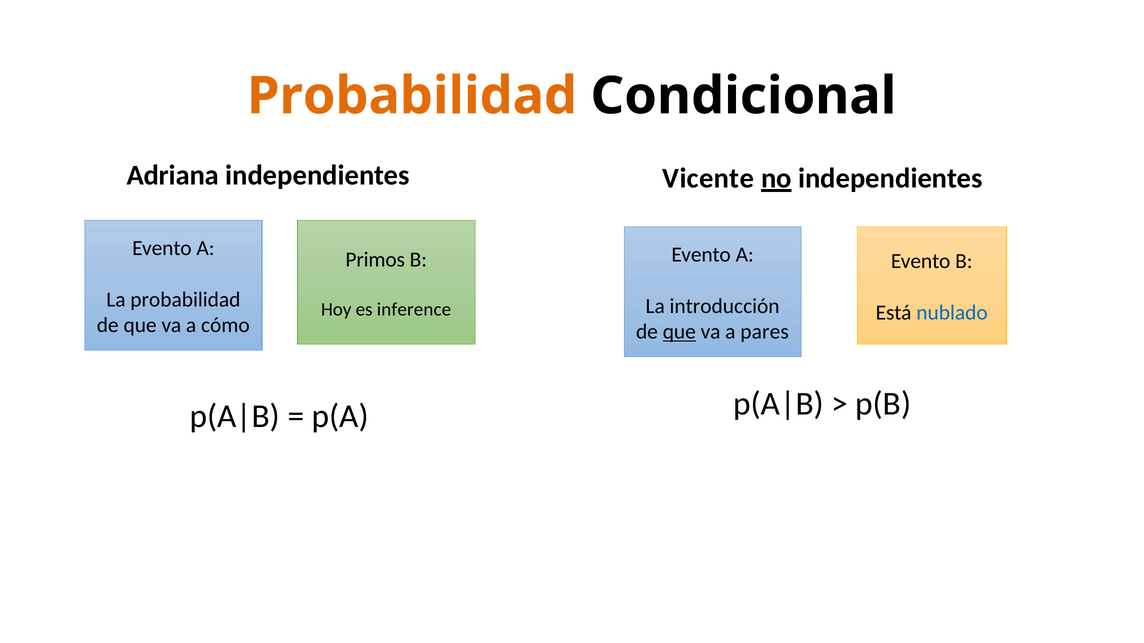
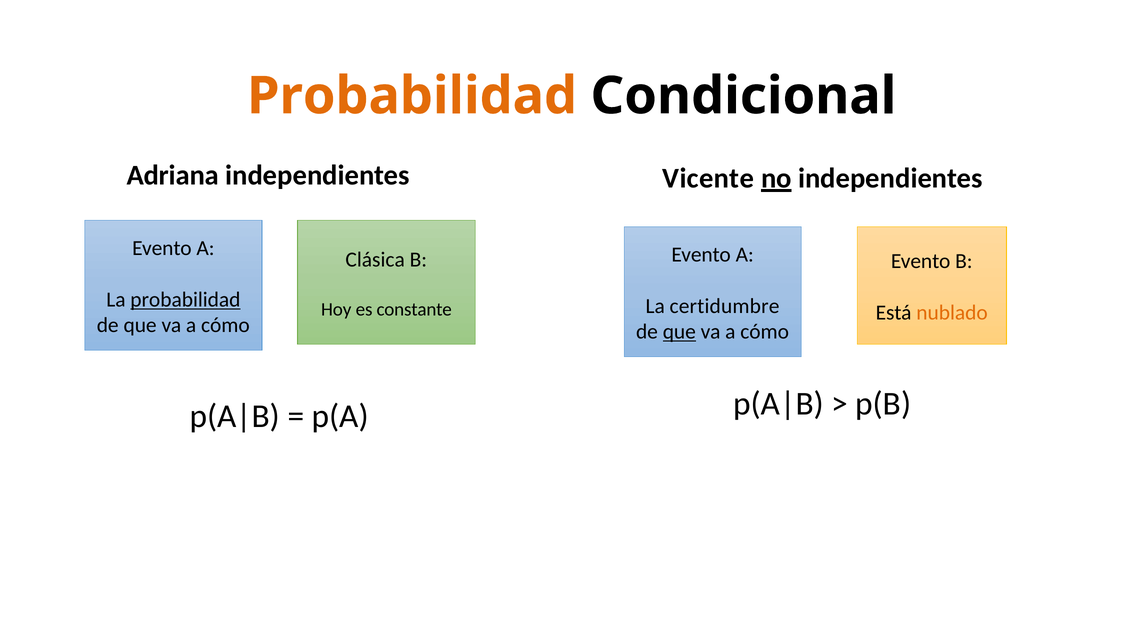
Primos: Primos -> Clásica
probabilidad at (185, 300) underline: none -> present
introducción: introducción -> certidumbre
inference: inference -> constante
nublado colour: blue -> orange
pares at (765, 332): pares -> cómo
